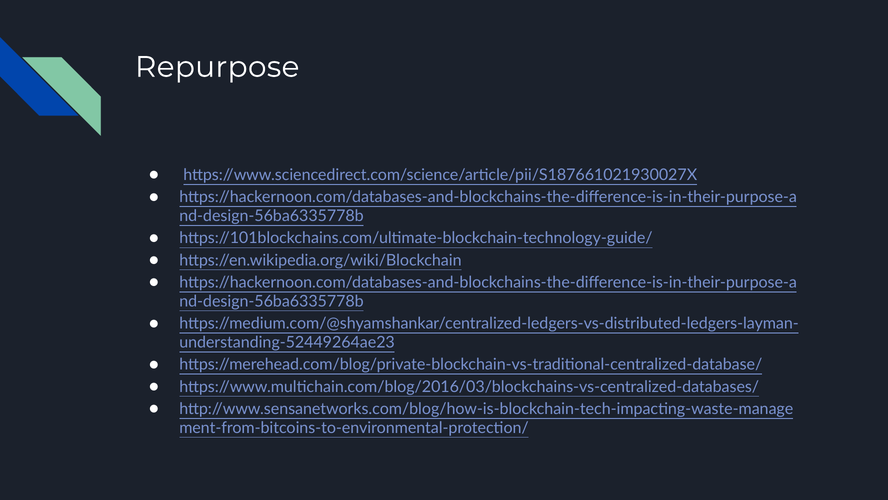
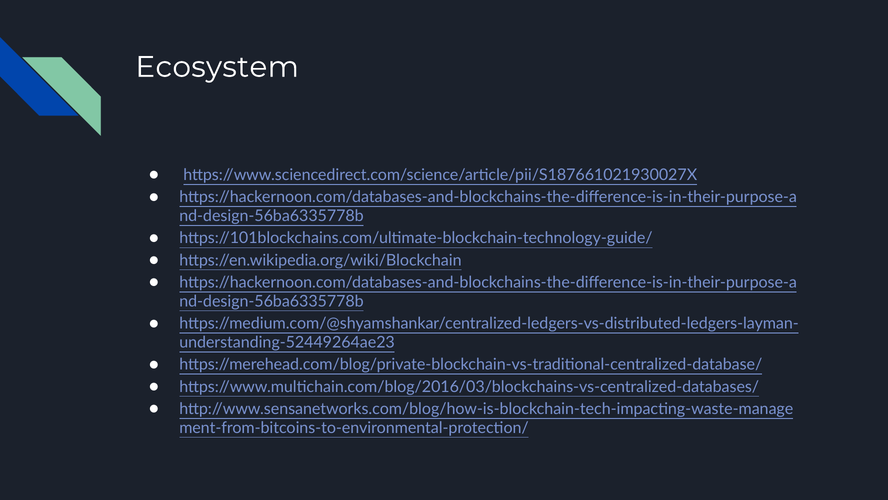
Repurpose: Repurpose -> Ecosystem
